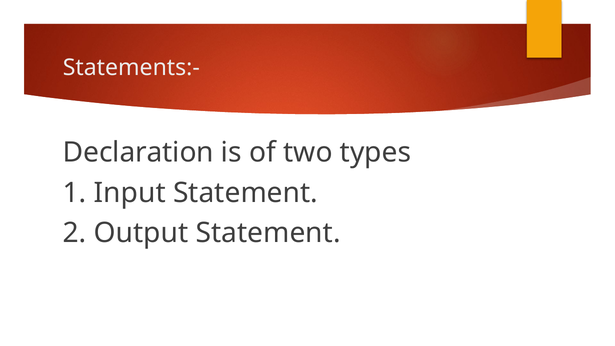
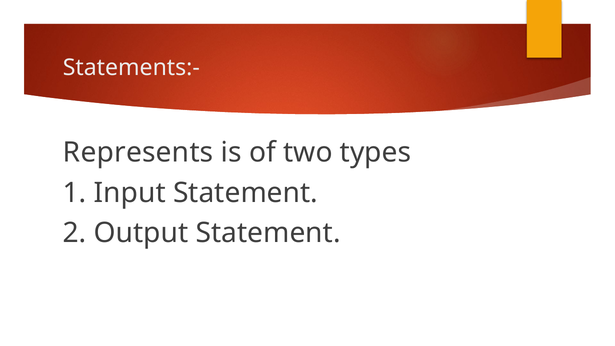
Declaration: Declaration -> Represents
